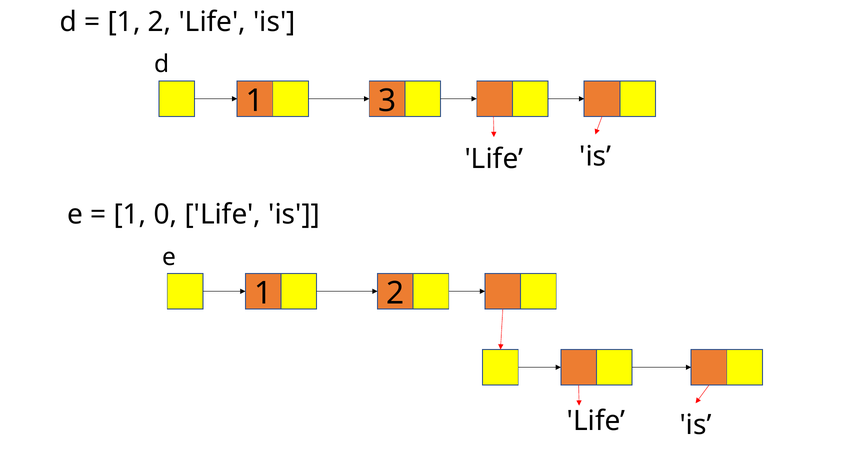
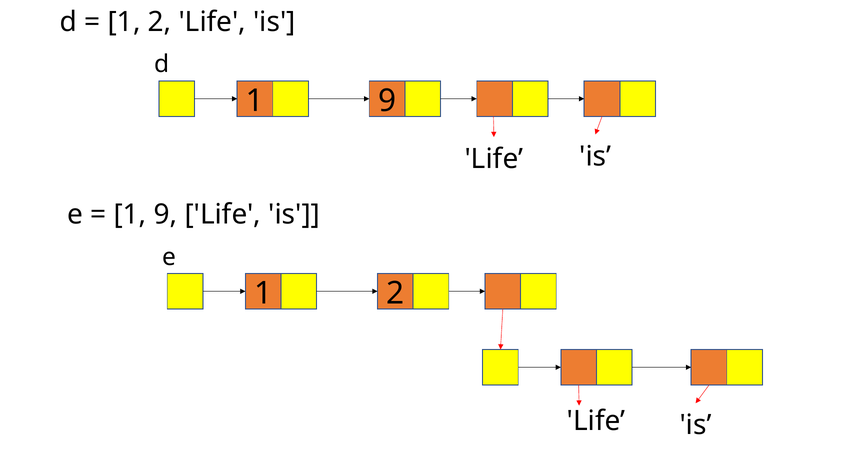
3 at (387, 101): 3 -> 9
0 at (165, 214): 0 -> 9
